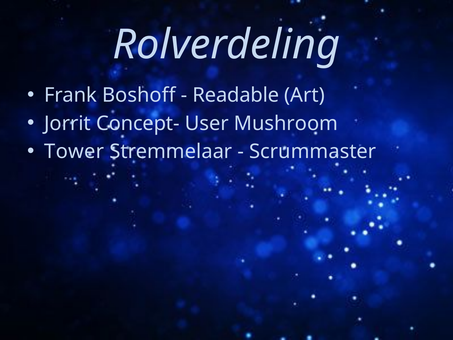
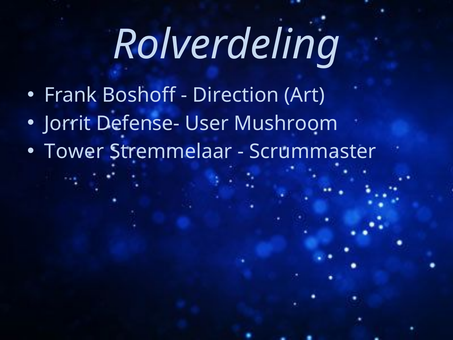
Readable: Readable -> Direction
Concept-: Concept- -> Defense-
